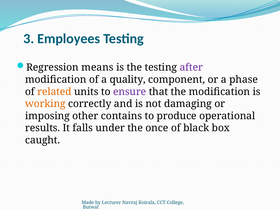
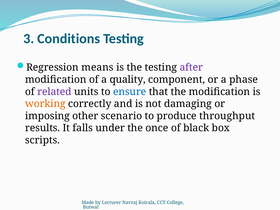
Employees: Employees -> Conditions
related colour: orange -> purple
ensure colour: purple -> blue
contains: contains -> scenario
operational: operational -> throughput
caught: caught -> scripts
